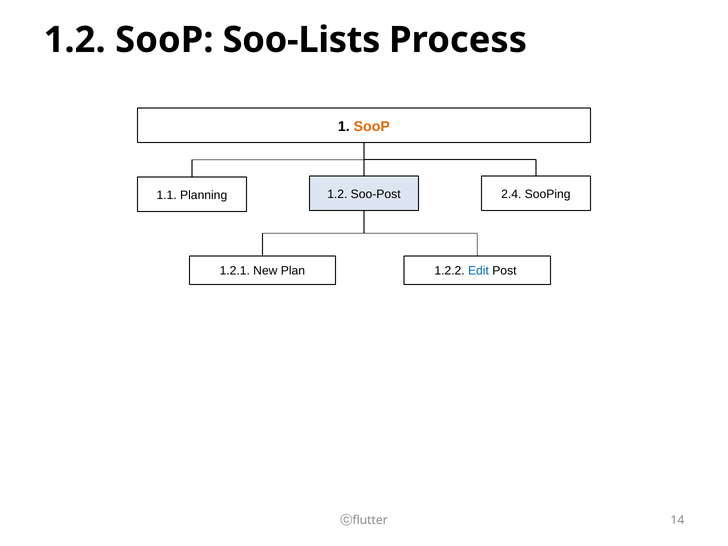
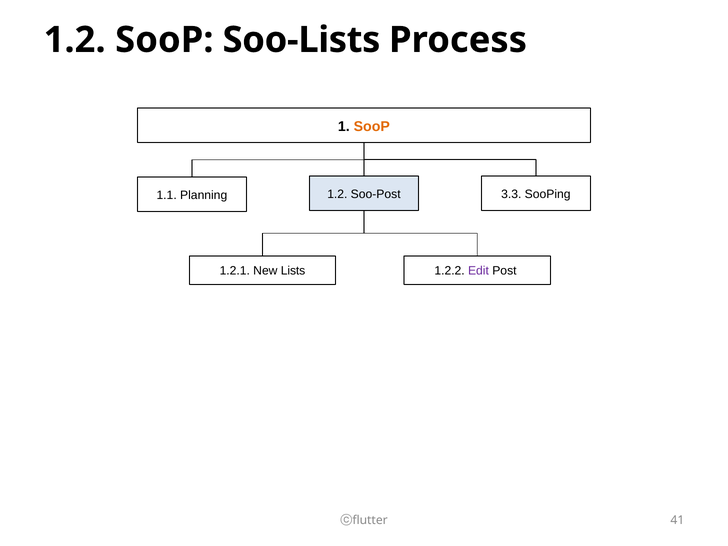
2.4: 2.4 -> 3.3
Plan: Plan -> Lists
Edit colour: blue -> purple
14: 14 -> 41
